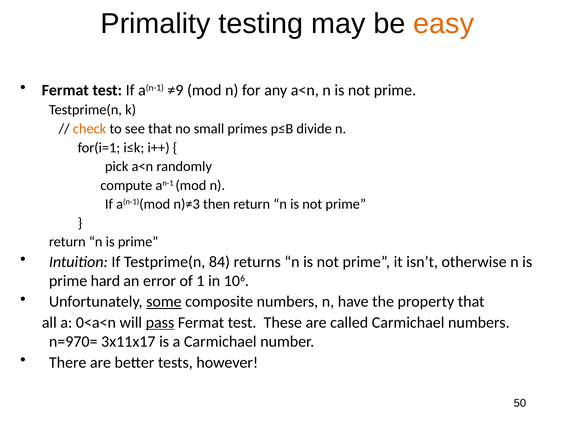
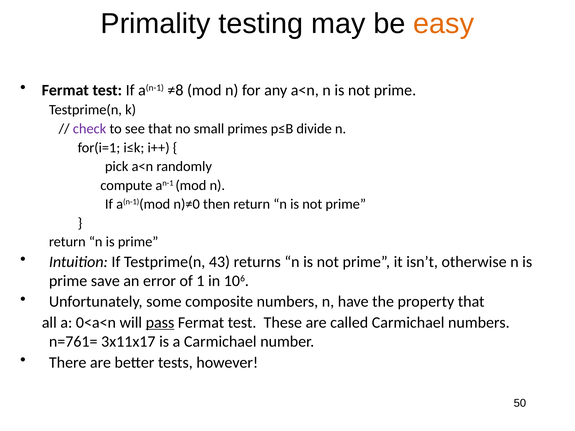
≠9: ≠9 -> ≠8
check colour: orange -> purple
n)≠3: n)≠3 -> n)≠0
84: 84 -> 43
hard: hard -> save
some underline: present -> none
n=970=: n=970= -> n=761=
